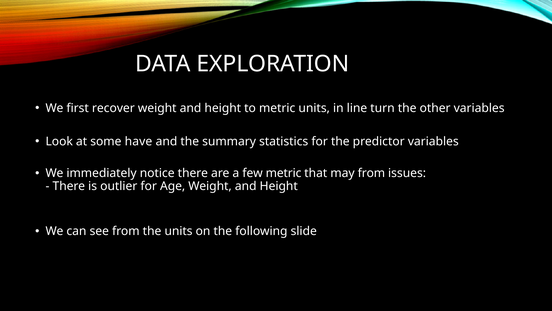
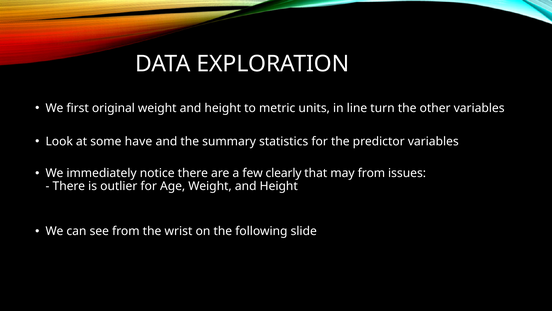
recover: recover -> original
few metric: metric -> clearly
the units: units -> wrist
